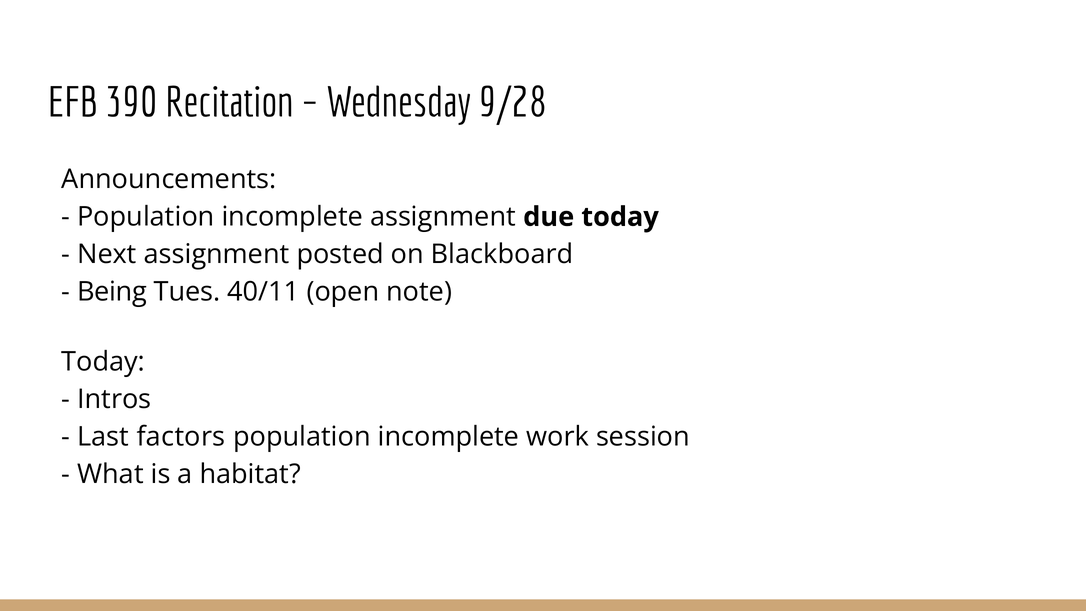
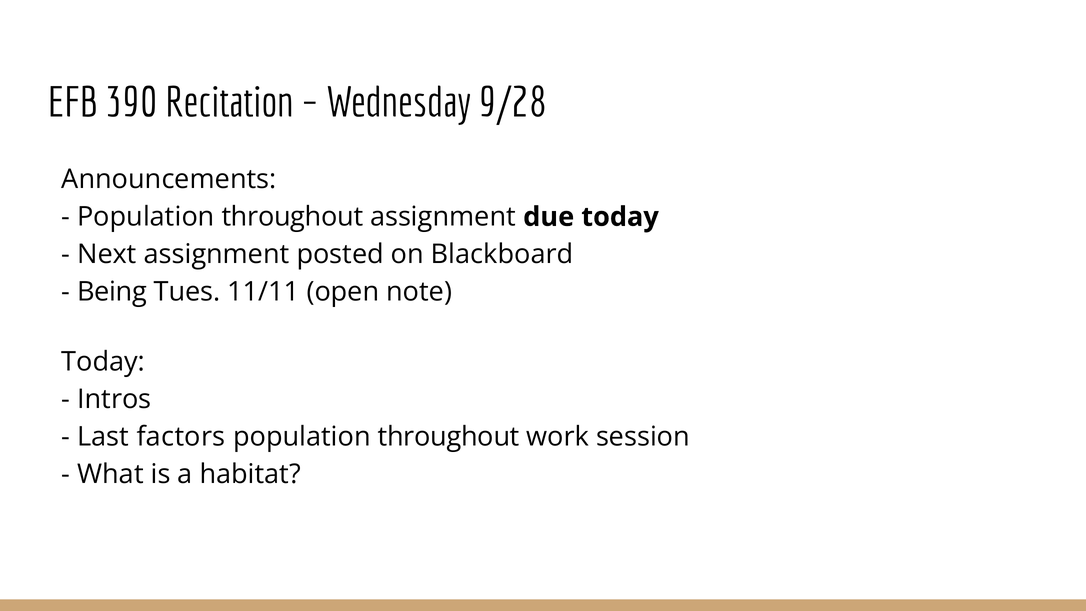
incomplete at (292, 217): incomplete -> throughout
40/11: 40/11 -> 11/11
incomplete at (448, 437): incomplete -> throughout
